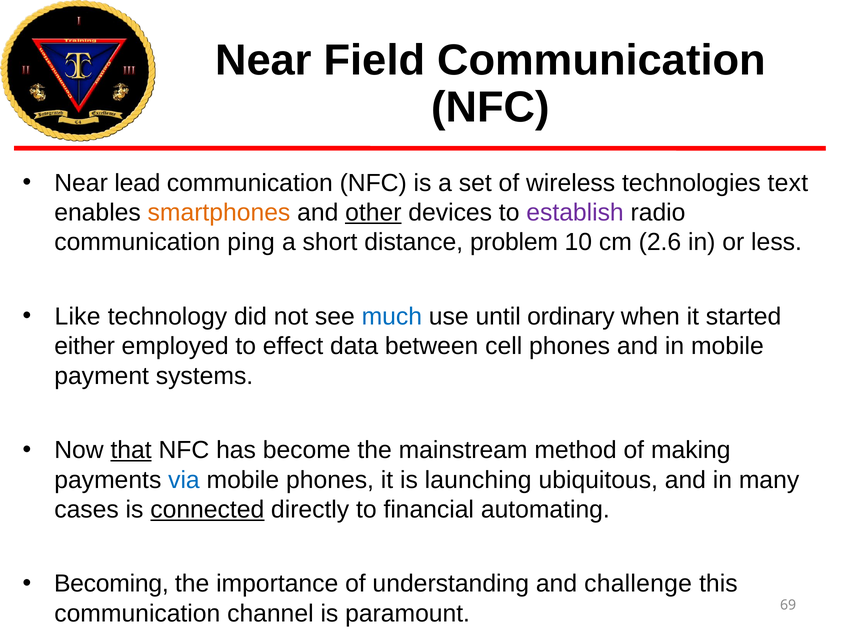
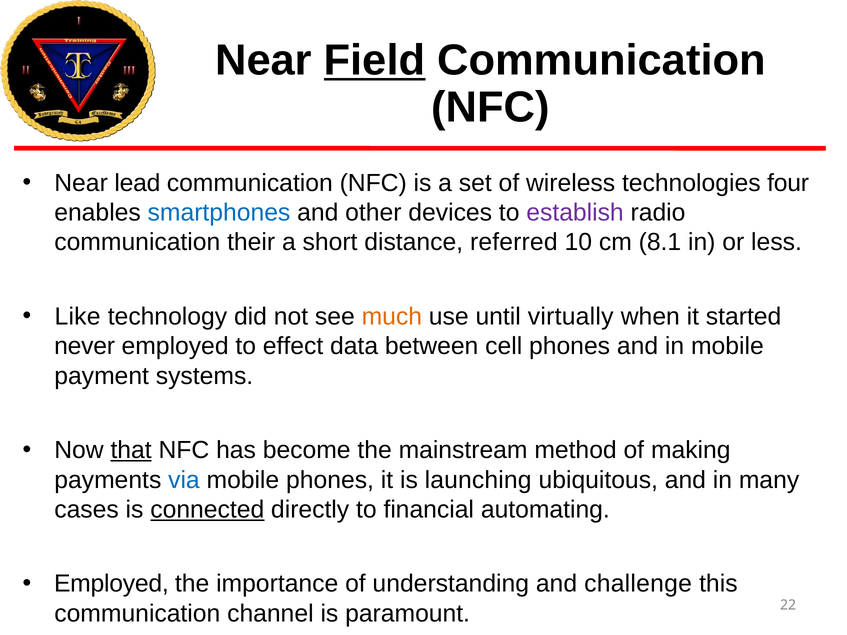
Field underline: none -> present
text: text -> four
smartphones colour: orange -> blue
other underline: present -> none
ping: ping -> their
problem: problem -> referred
2.6: 2.6 -> 8.1
much colour: blue -> orange
ordinary: ordinary -> virtually
either: either -> never
Becoming at (111, 584): Becoming -> Employed
69: 69 -> 22
